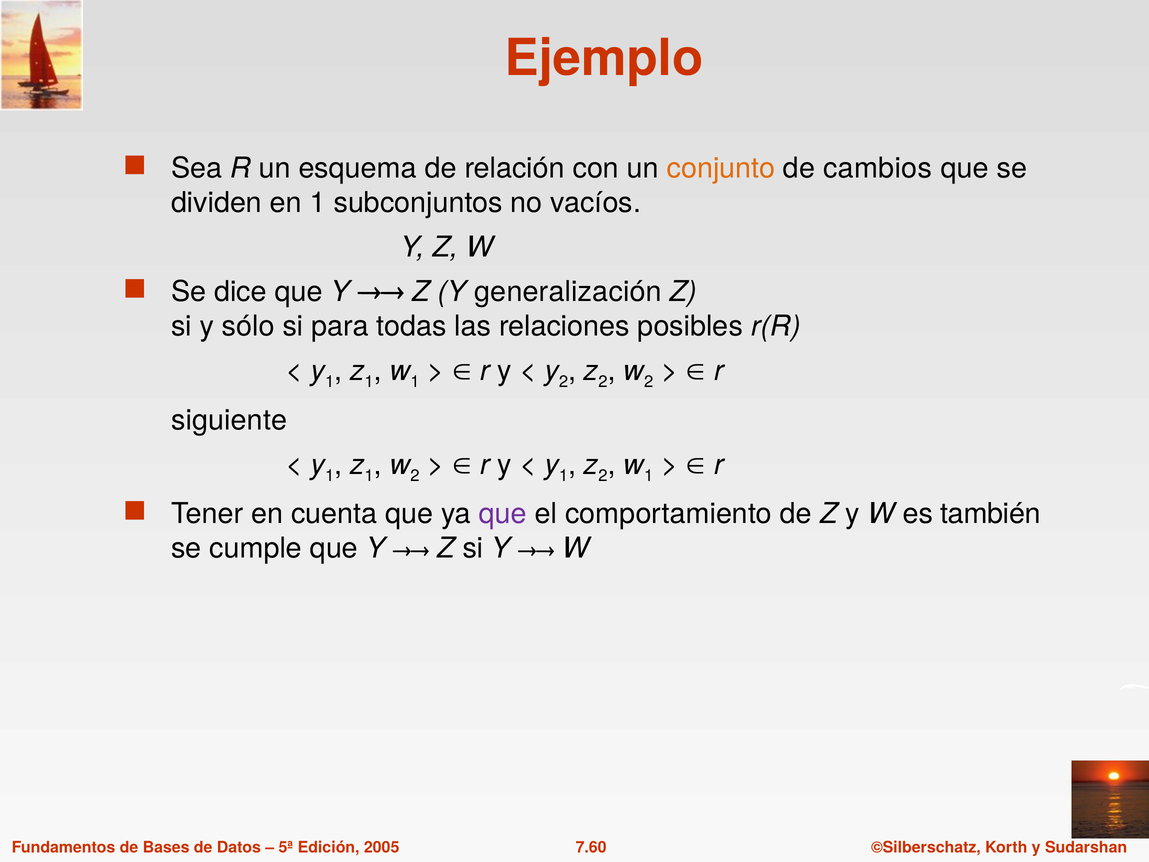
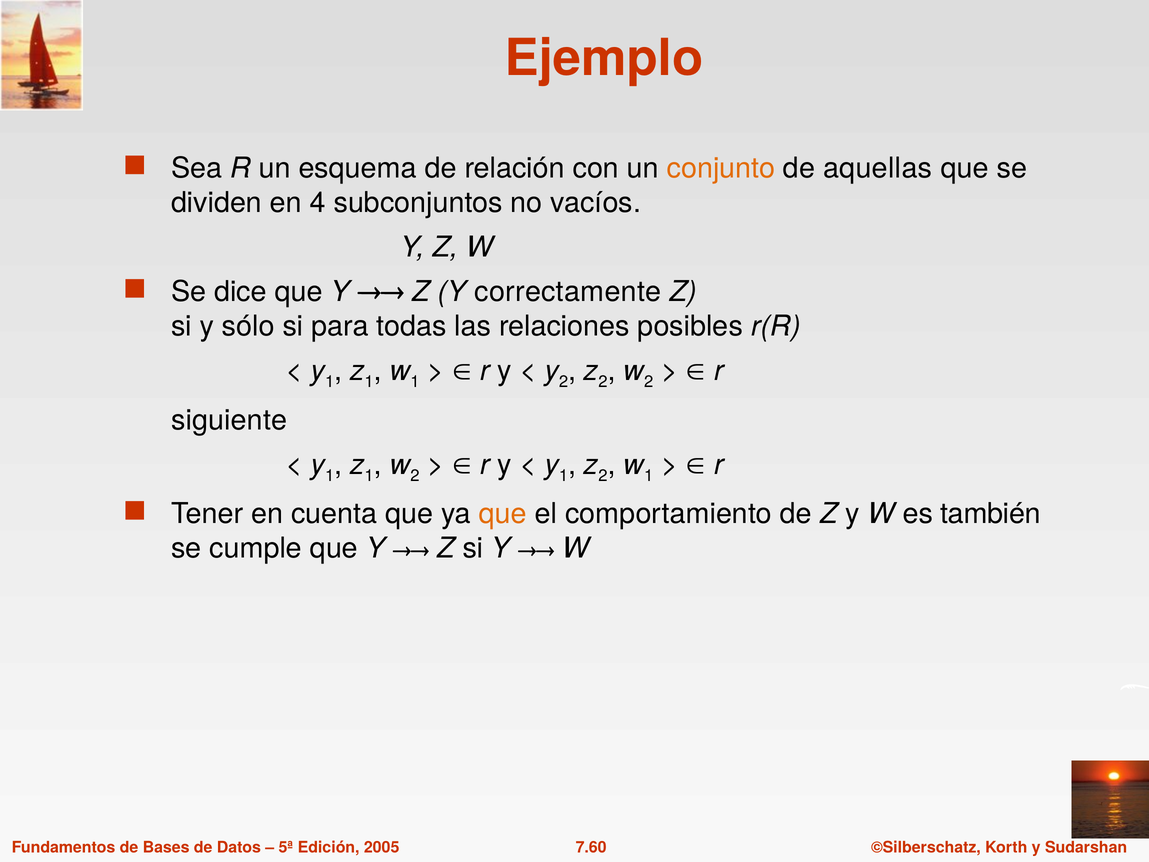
cambios: cambios -> aquellas
en 1: 1 -> 4
generalización: generalización -> correctamente
que at (503, 514) colour: purple -> orange
